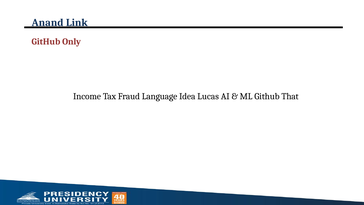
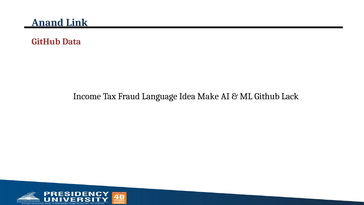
Only: Only -> Data
Lucas: Lucas -> Make
That: That -> Lack
